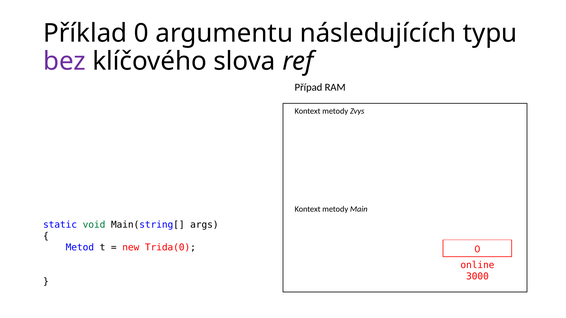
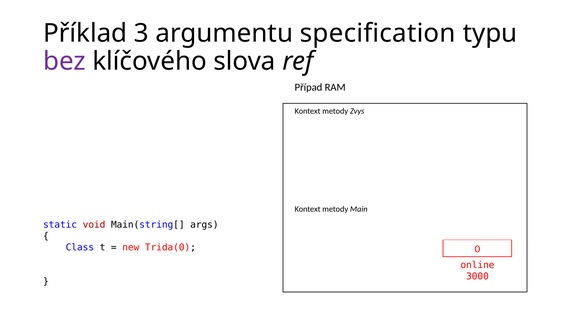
Příklad 0: 0 -> 3
následujících: následujících -> specification
void colour: green -> red
Metod: Metod -> Class
